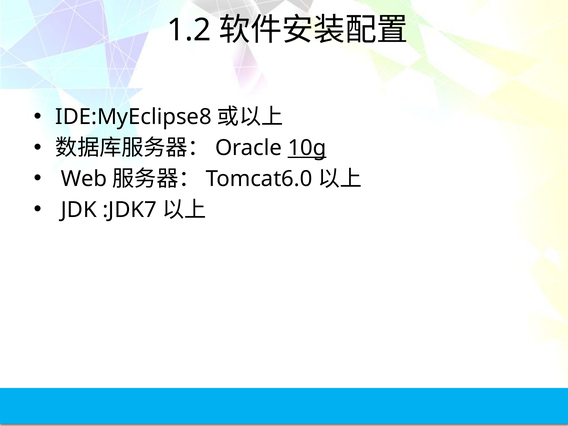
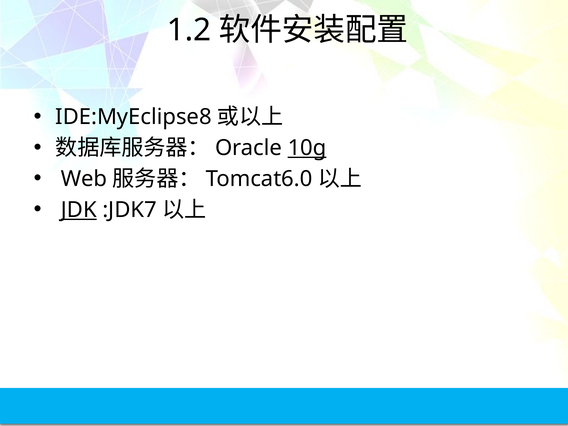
JDK underline: none -> present
